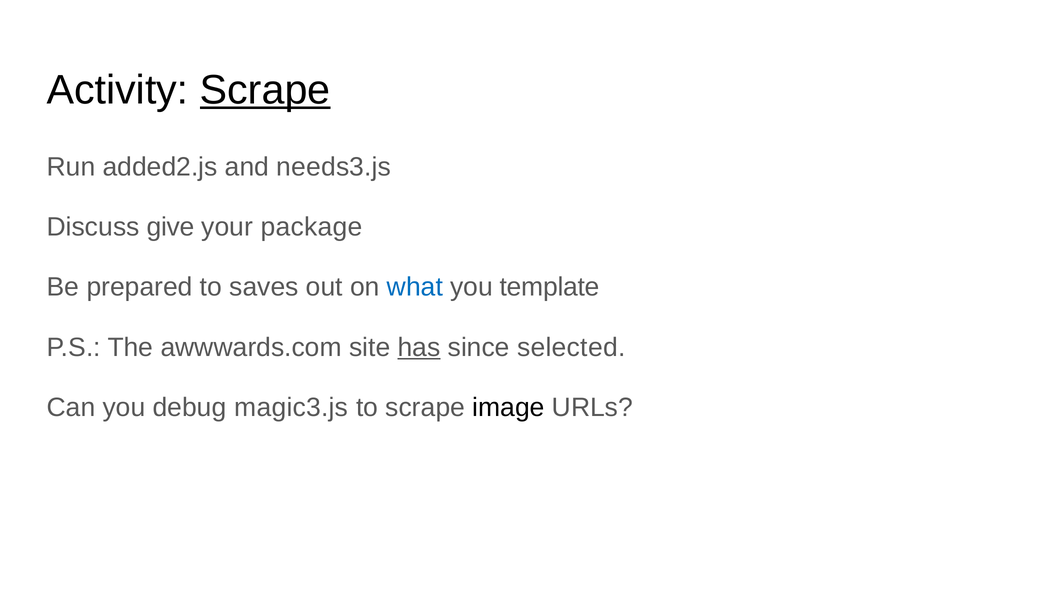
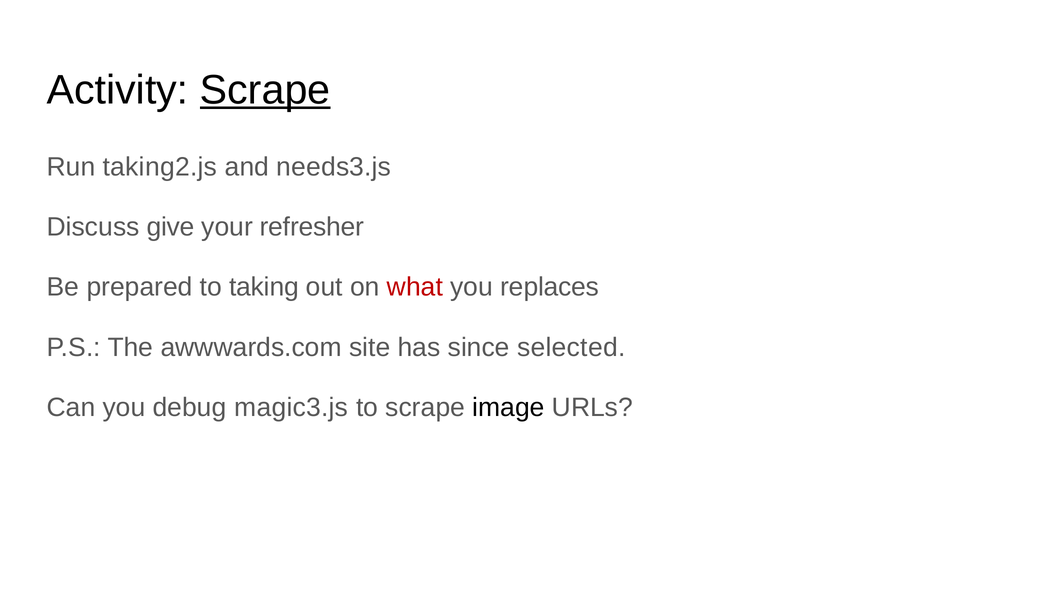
added2.js: added2.js -> taking2.js
package: package -> refresher
saves: saves -> taking
what colour: blue -> red
template: template -> replaces
has underline: present -> none
